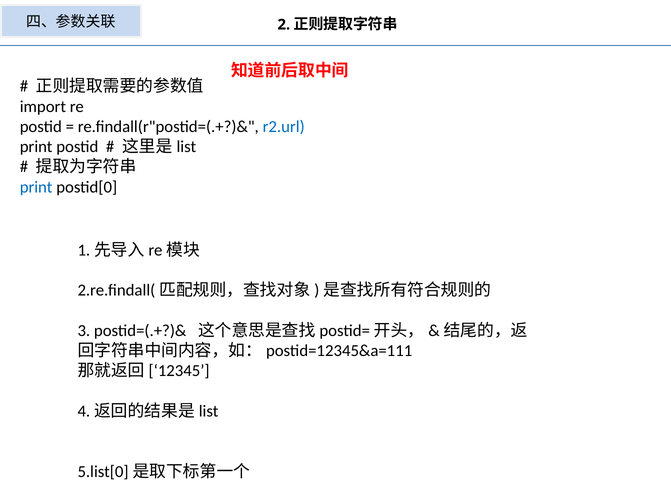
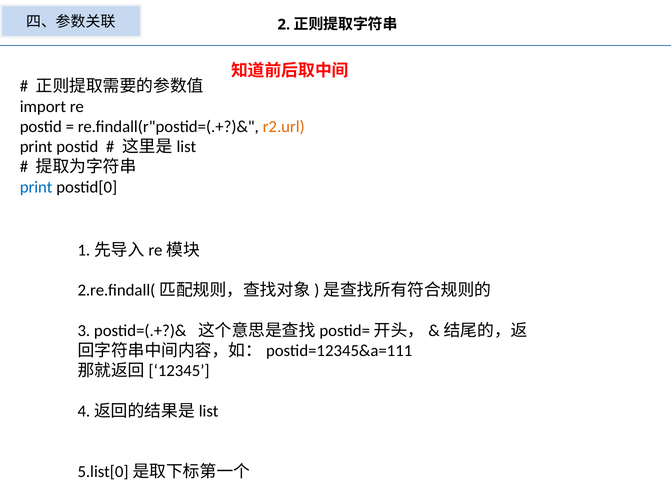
r2.url colour: blue -> orange
